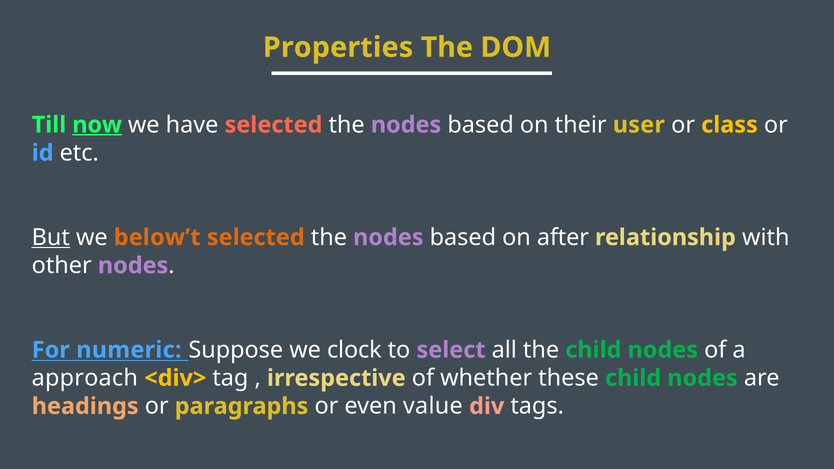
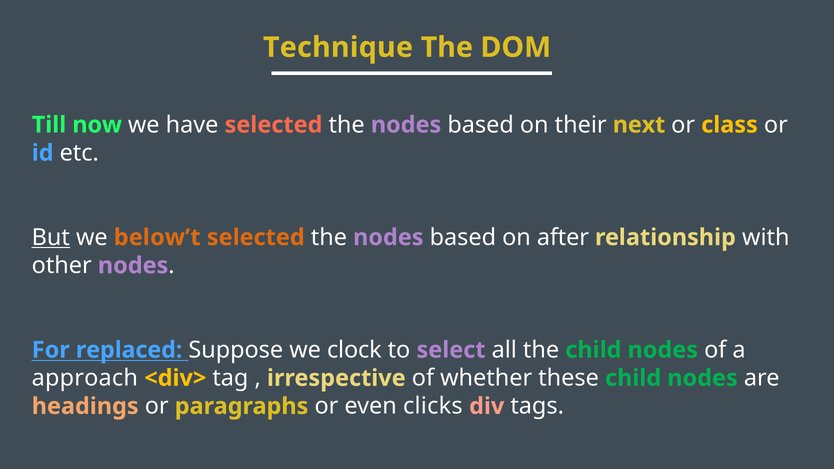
Properties: Properties -> Technique
now underline: present -> none
user: user -> next
numeric: numeric -> replaced
value: value -> clicks
